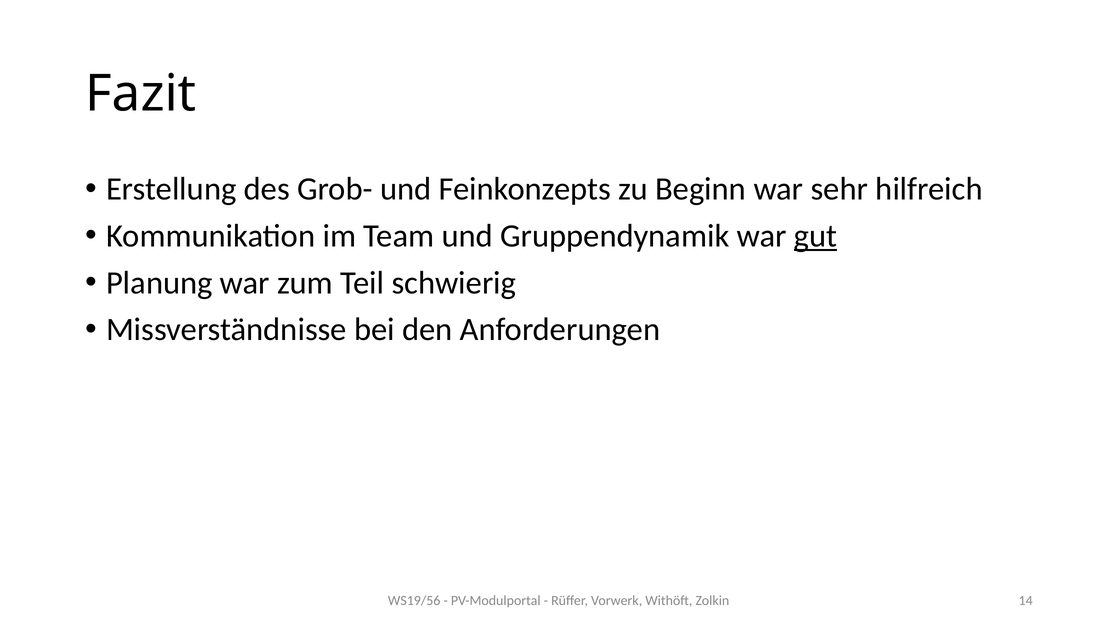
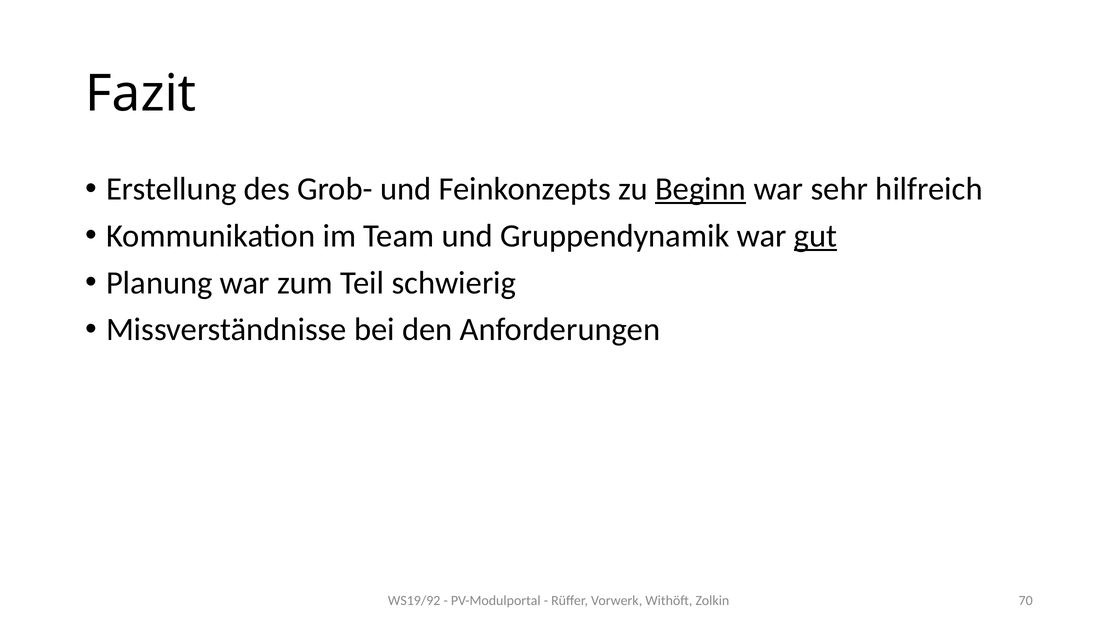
Beginn underline: none -> present
WS19/56: WS19/56 -> WS19/92
14: 14 -> 70
